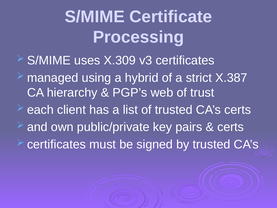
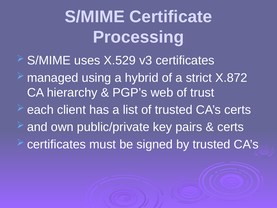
X.309: X.309 -> X.529
X.387: X.387 -> X.872
